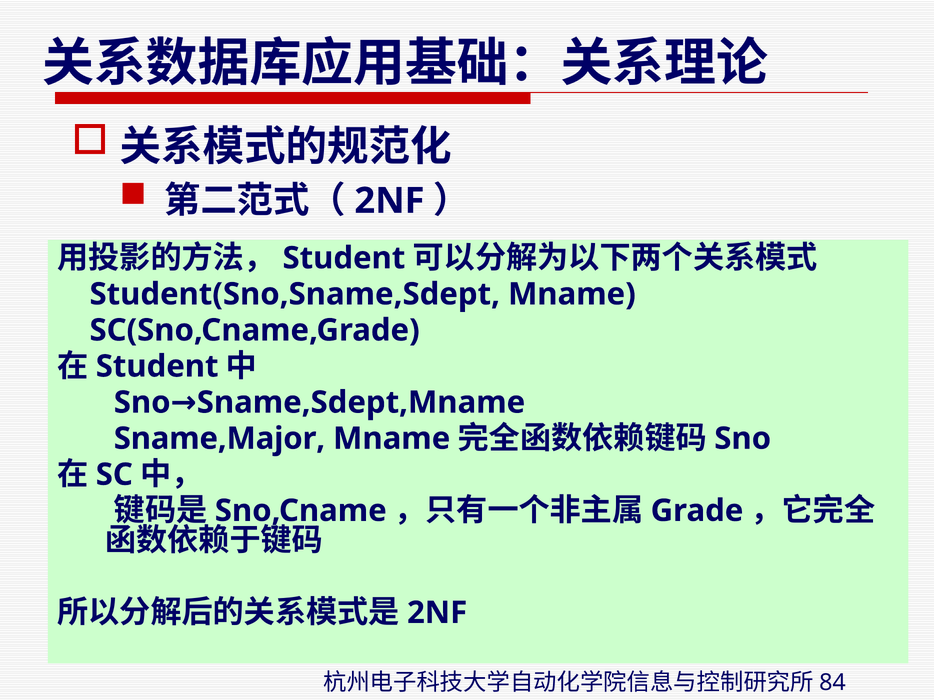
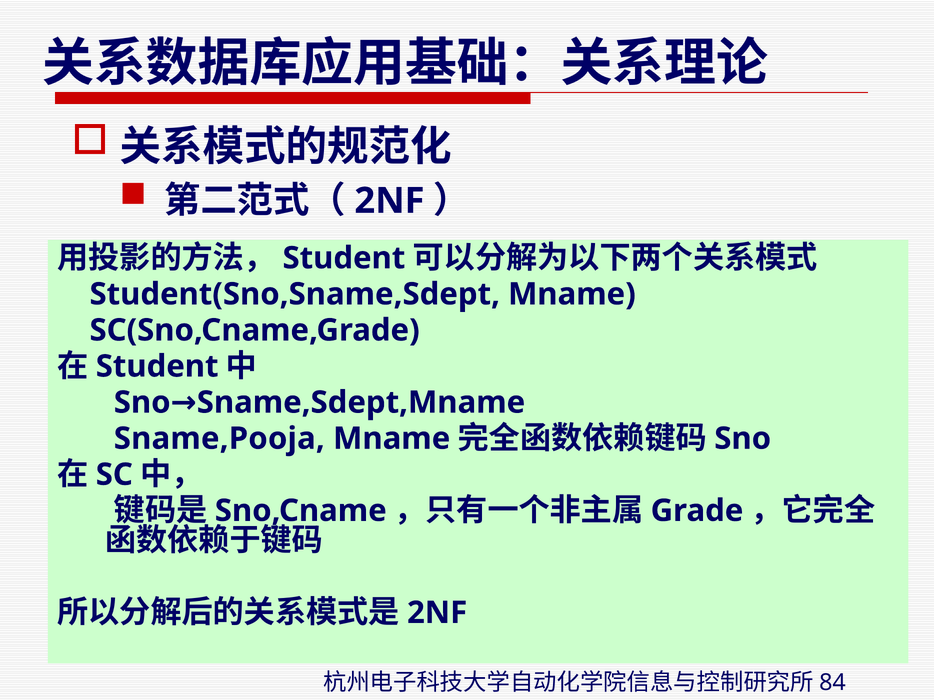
Sname,Major: Sname,Major -> Sname,Pooja
